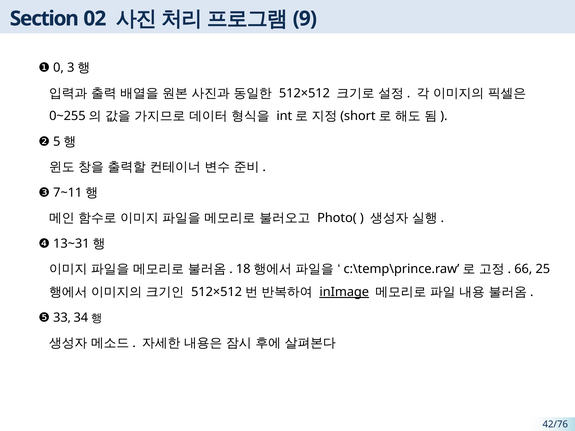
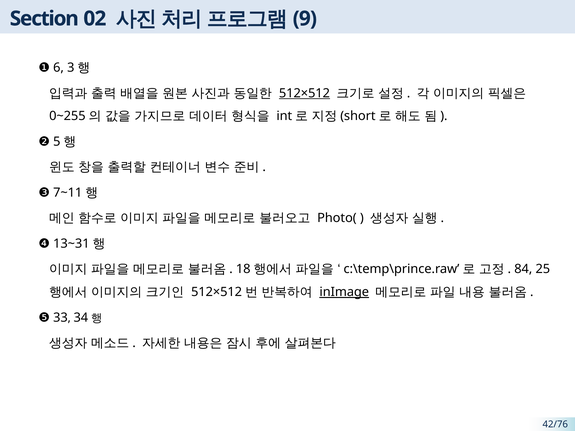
0: 0 -> 6
512×512 underline: none -> present
66: 66 -> 84
